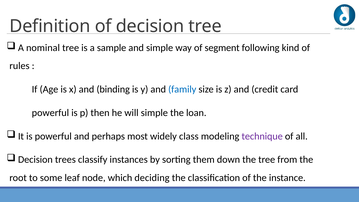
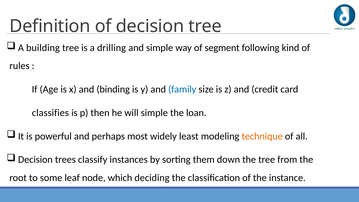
nominal: nominal -> building
sample: sample -> drilling
powerful at (50, 113): powerful -> classifies
class: class -> least
technique colour: purple -> orange
